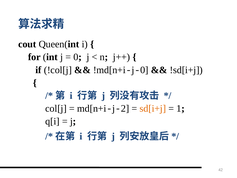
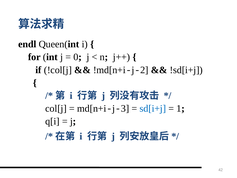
cout: cout -> endl
0 at (144, 70): 0 -> 2
2: 2 -> 3
sd[i+j colour: orange -> blue
